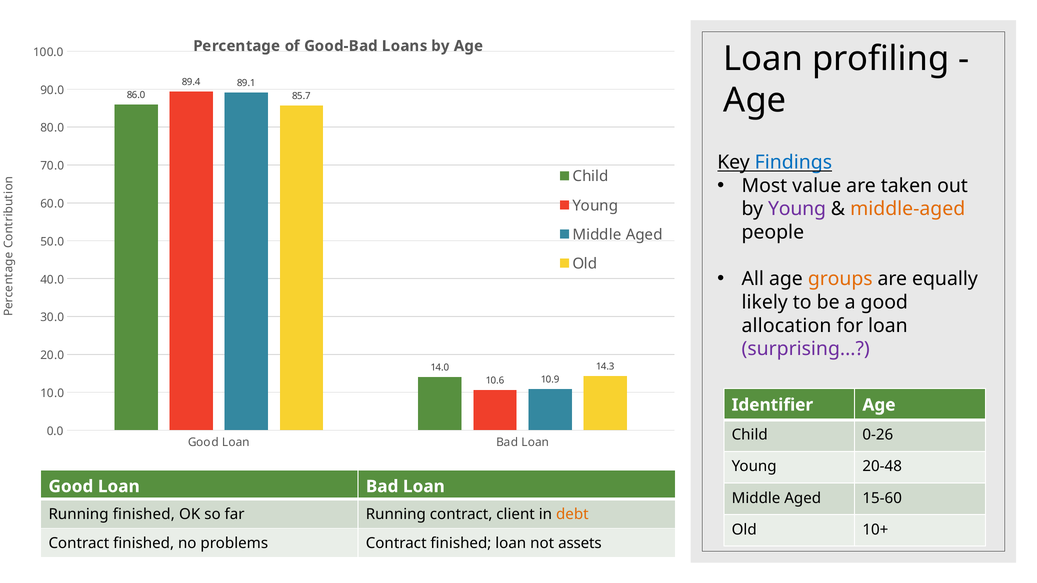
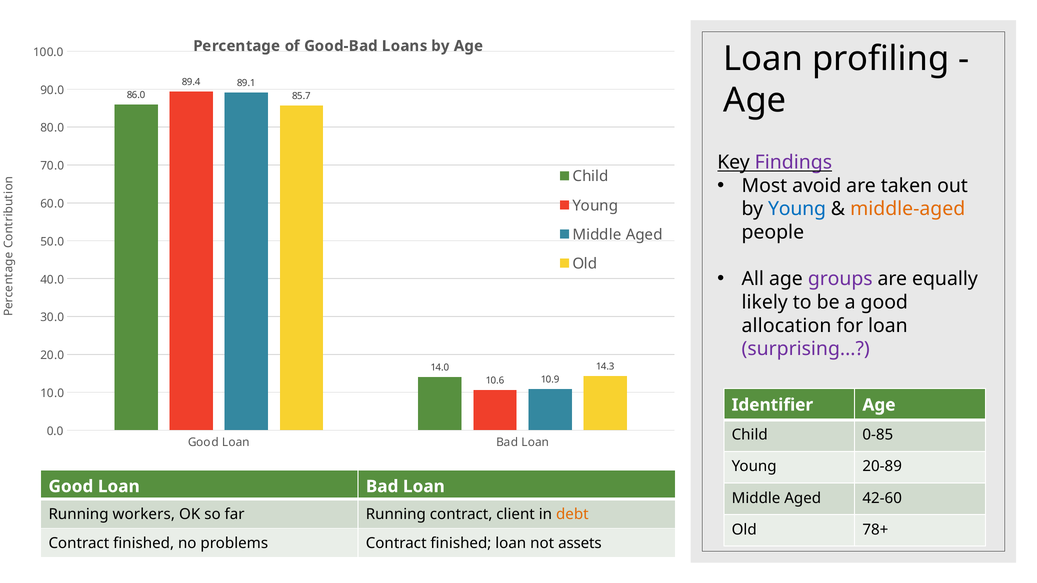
Findings colour: blue -> purple
value: value -> avoid
Young at (797, 209) colour: purple -> blue
groups colour: orange -> purple
0-26: 0-26 -> 0-85
20-48: 20-48 -> 20-89
15-60: 15-60 -> 42-60
Running finished: finished -> workers
10+: 10+ -> 78+
